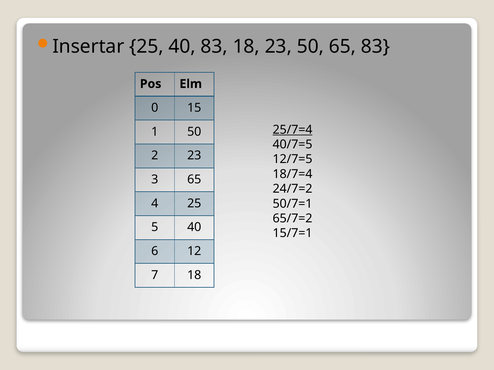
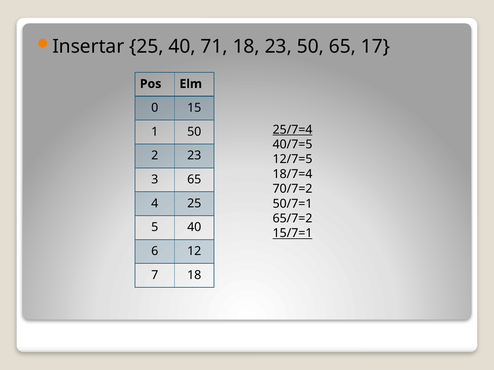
40 83: 83 -> 71
65 83: 83 -> 17
24/7=2: 24/7=2 -> 70/7=2
15/7=1 underline: none -> present
